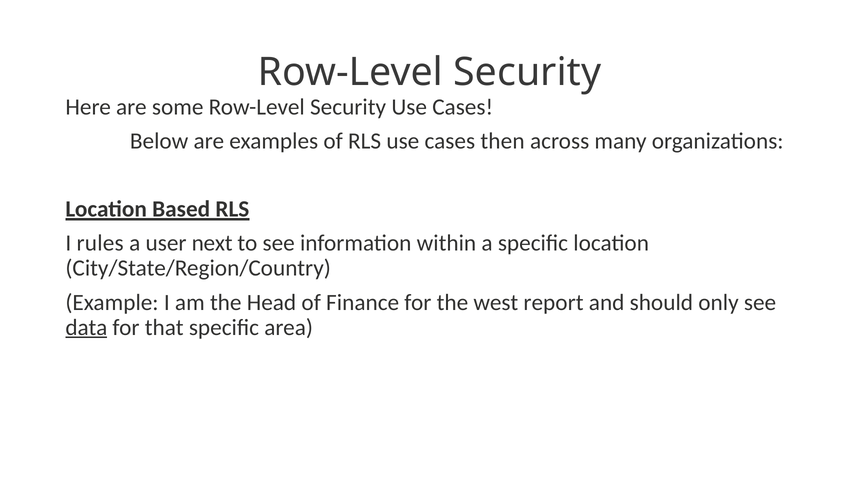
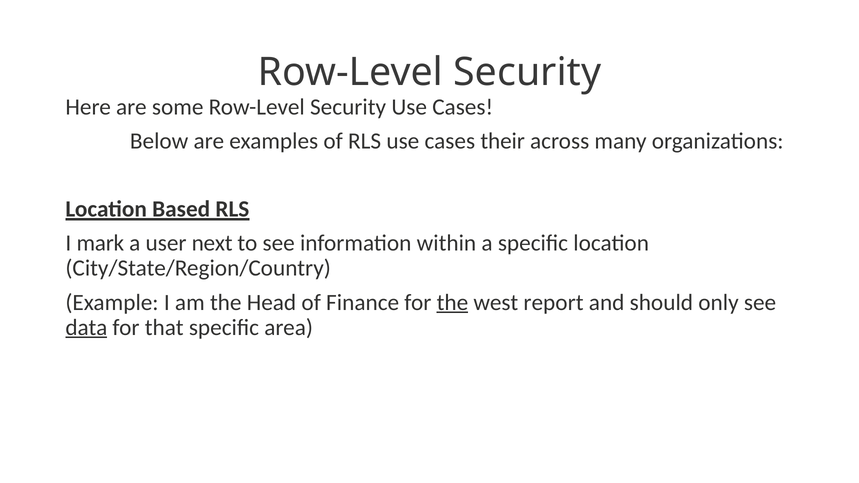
then: then -> their
rules: rules -> mark
the at (452, 302) underline: none -> present
